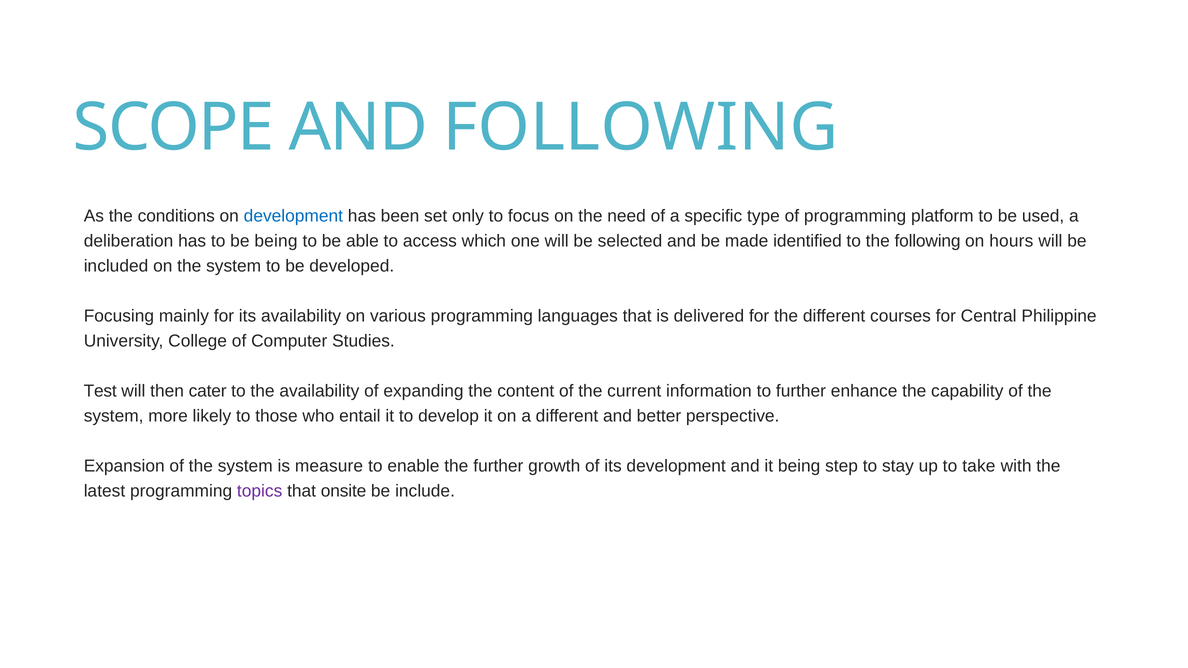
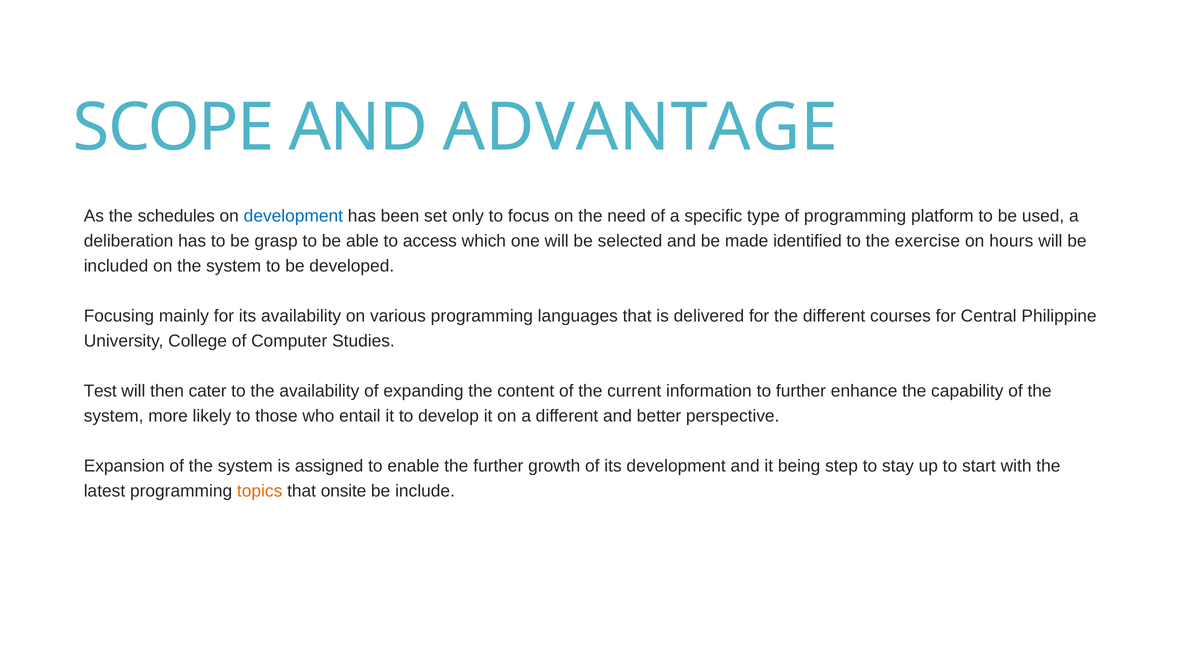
AND FOLLOWING: FOLLOWING -> ADVANTAGE
conditions: conditions -> schedules
be being: being -> grasp
the following: following -> exercise
measure: measure -> assigned
take: take -> start
topics colour: purple -> orange
